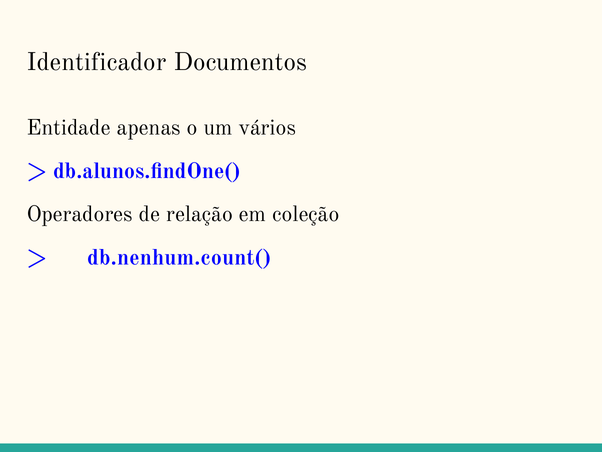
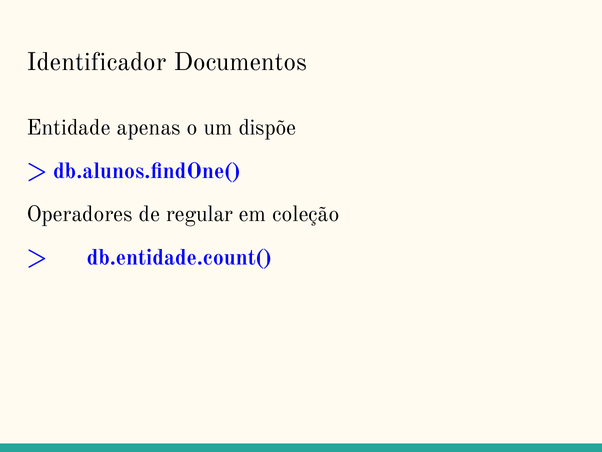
vários: vários -> dispõe
relação: relação -> regular
db.nenhum.count(: db.nenhum.count( -> db.entidade.count(
